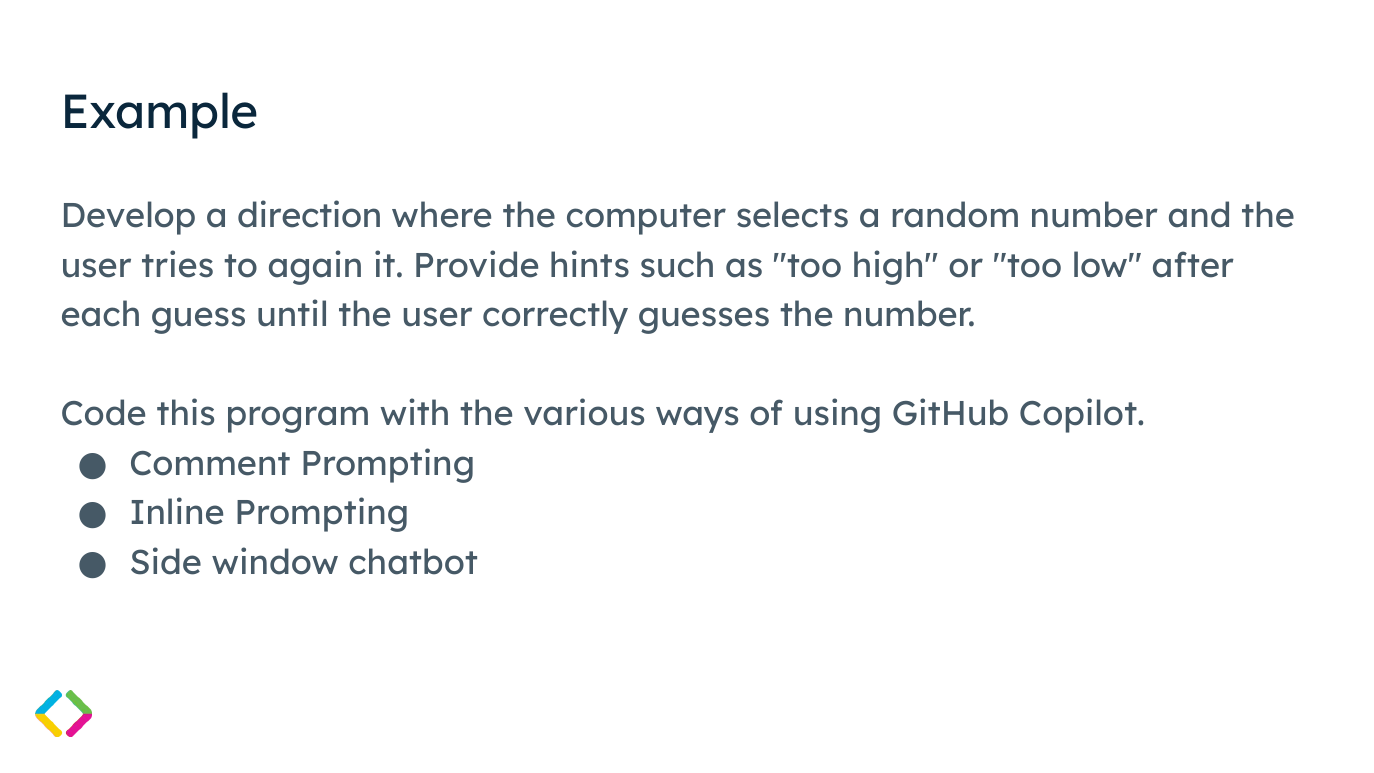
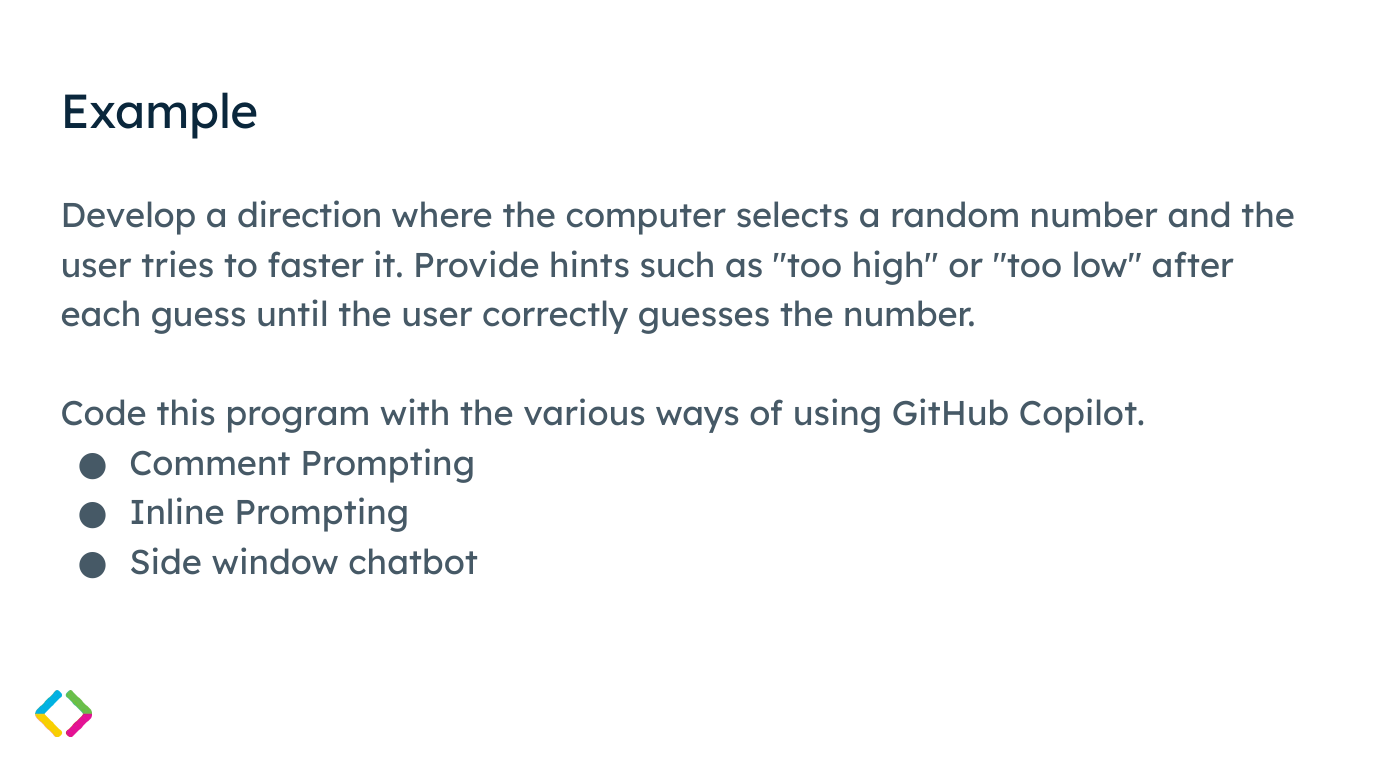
again: again -> faster
